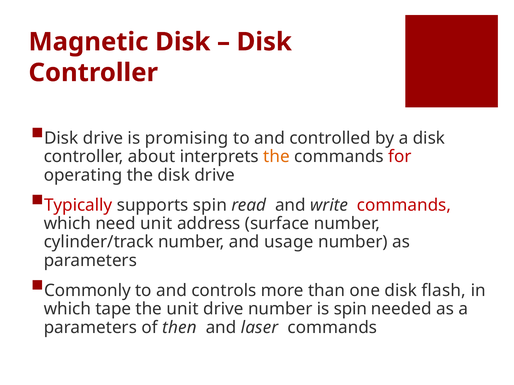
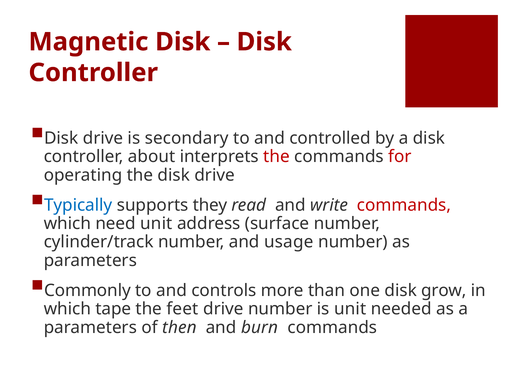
promising: promising -> secondary
the at (277, 157) colour: orange -> red
Typically colour: red -> blue
supports spin: spin -> they
flash: flash -> grow
the unit: unit -> feet
is spin: spin -> unit
laser: laser -> burn
